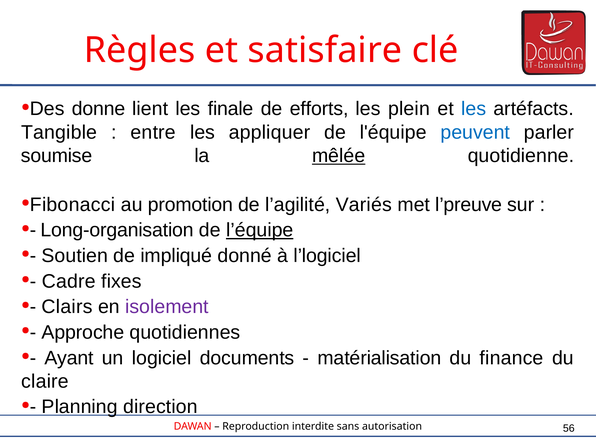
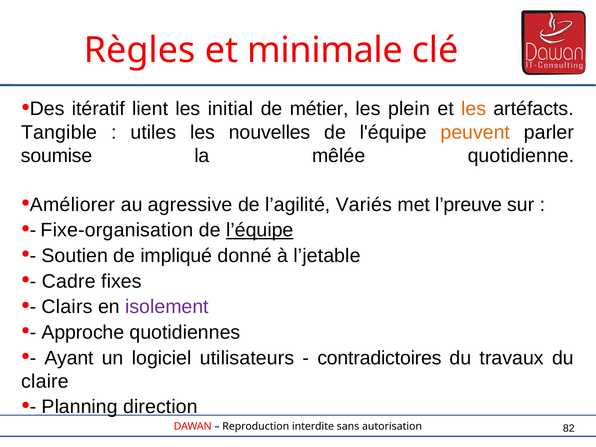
satisfaire: satisfaire -> minimale
donne: donne -> itératif
finale: finale -> initial
efforts: efforts -> métier
les at (474, 109) colour: blue -> orange
entre: entre -> utiles
appliquer: appliquer -> nouvelles
peuvent colour: blue -> orange
mêlée underline: present -> none
Fibonacci: Fibonacci -> Améliorer
promotion: promotion -> agressive
Long-organisation: Long-organisation -> Fixe-organisation
l’logiciel: l’logiciel -> l’jetable
documents: documents -> utilisateurs
matérialisation: matérialisation -> contradictoires
finance: finance -> travaux
56: 56 -> 82
